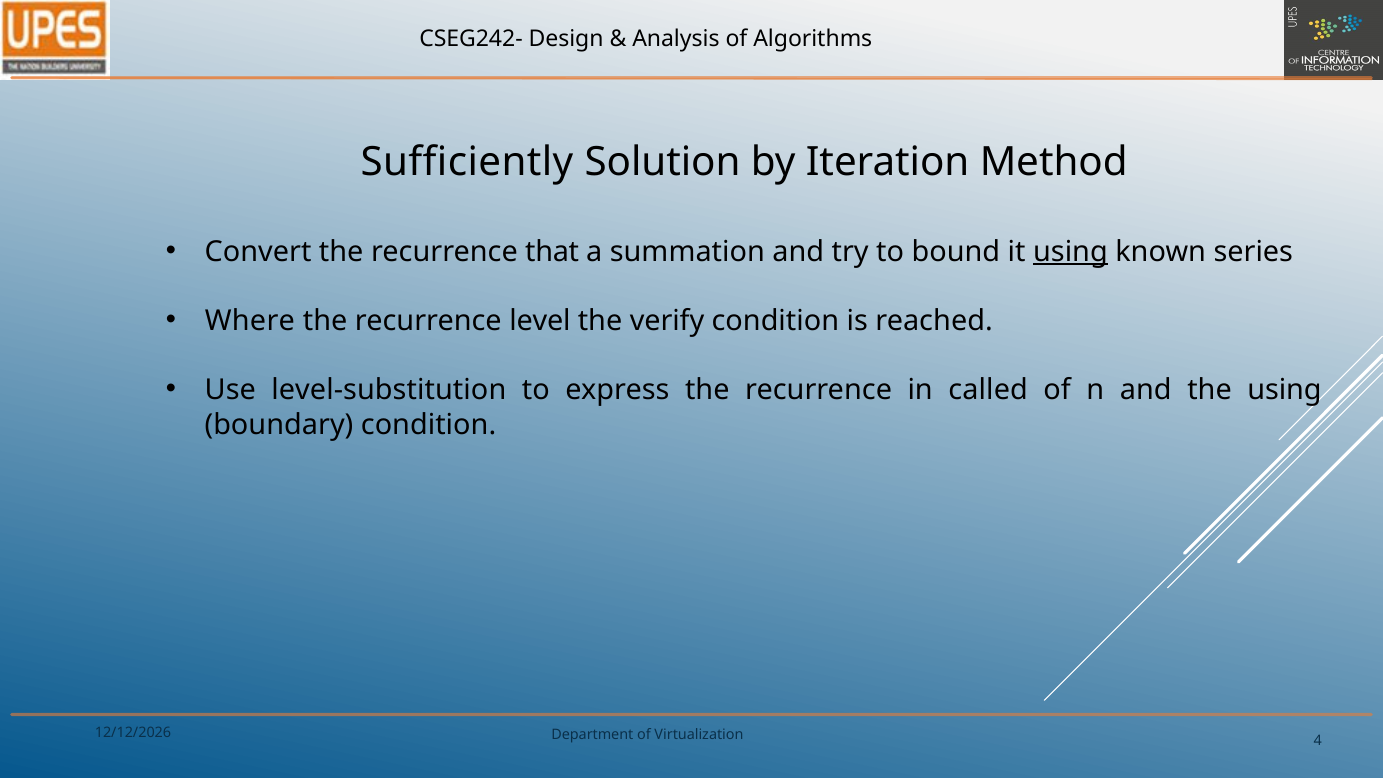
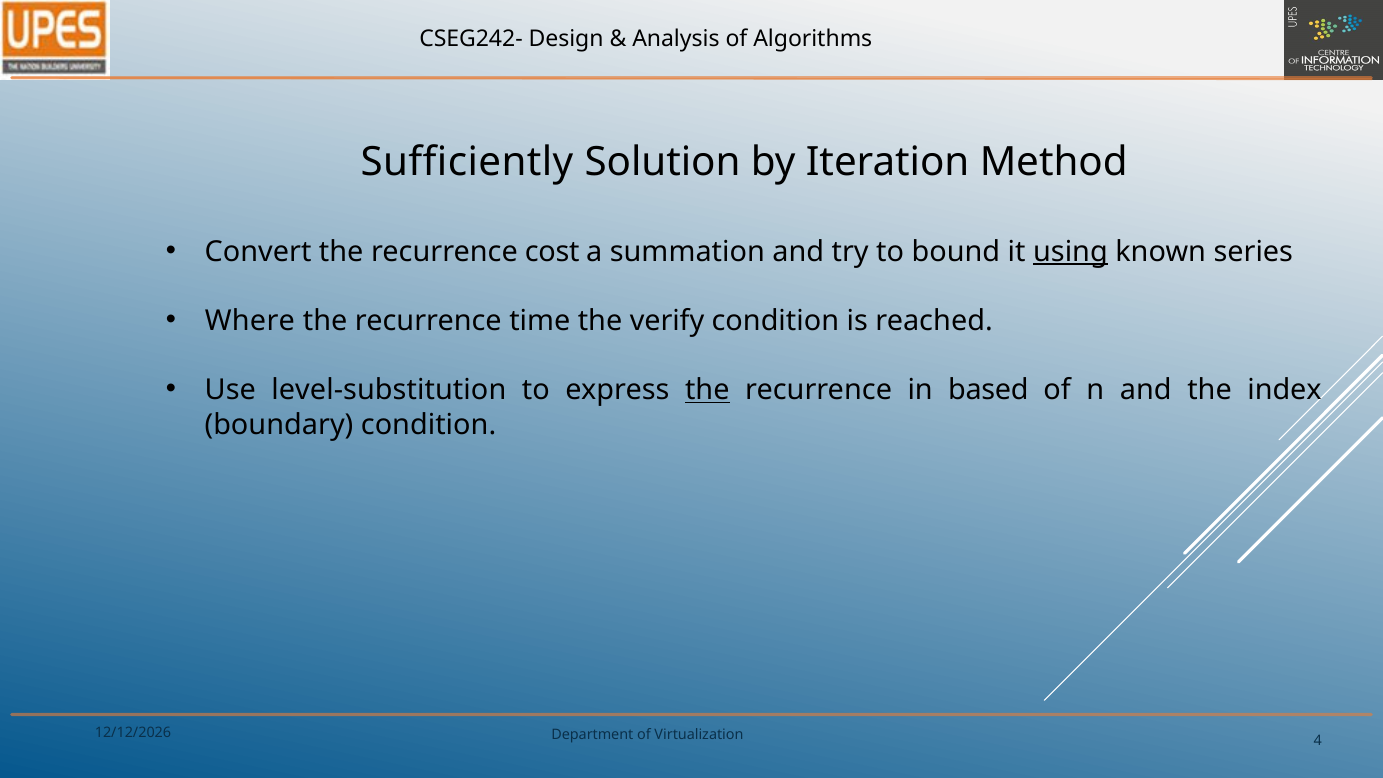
that: that -> cost
level: level -> time
the at (707, 390) underline: none -> present
called: called -> based
the using: using -> index
